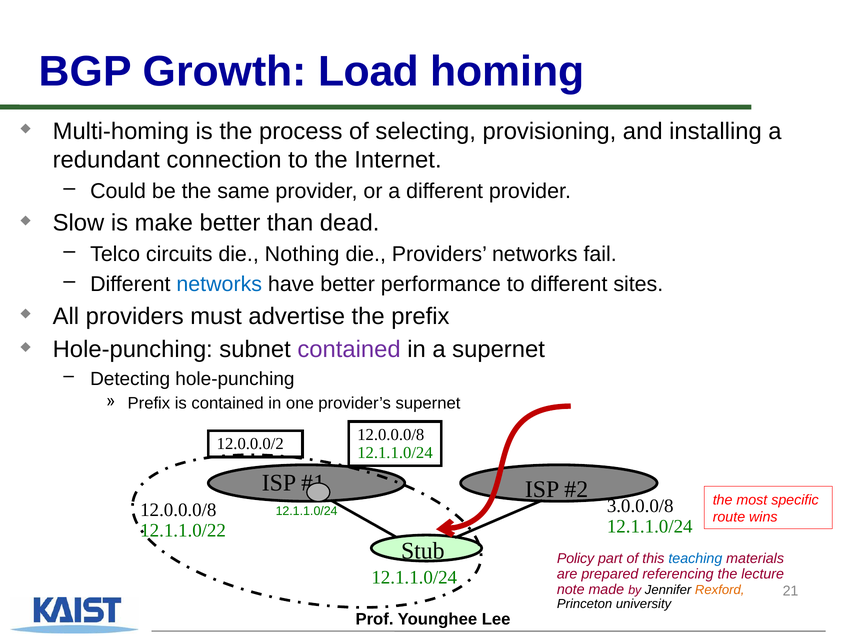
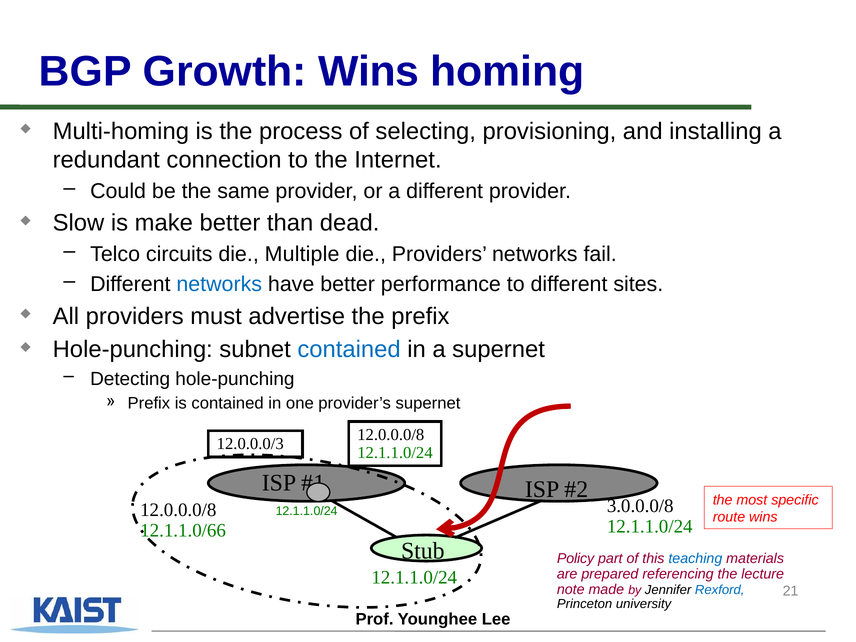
Growth Load: Load -> Wins
Nothing: Nothing -> Multiple
contained at (349, 350) colour: purple -> blue
12.0.0.0/2: 12.0.0.0/2 -> 12.0.0.0/3
12.1.1.0/22: 12.1.1.0/22 -> 12.1.1.0/66
Rexford colour: orange -> blue
